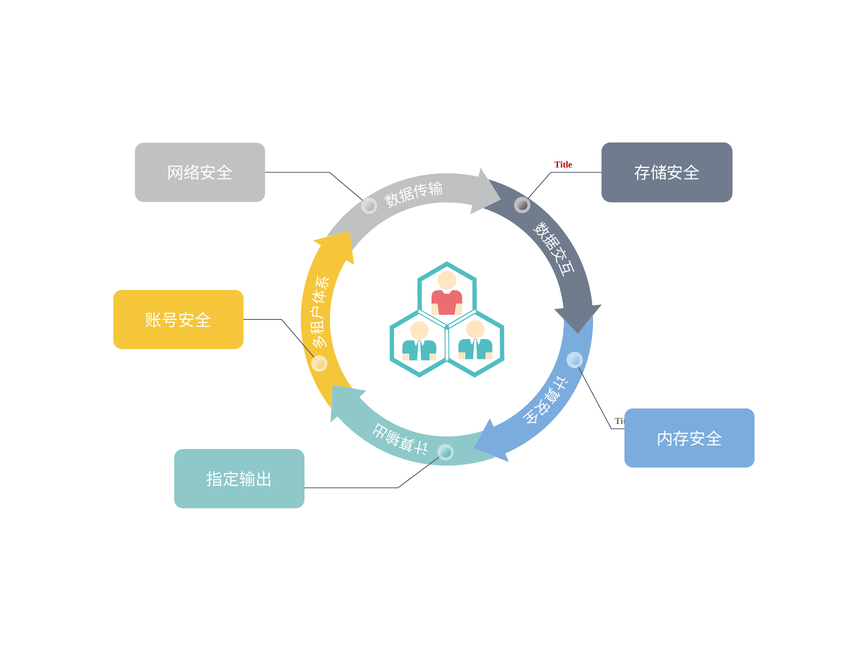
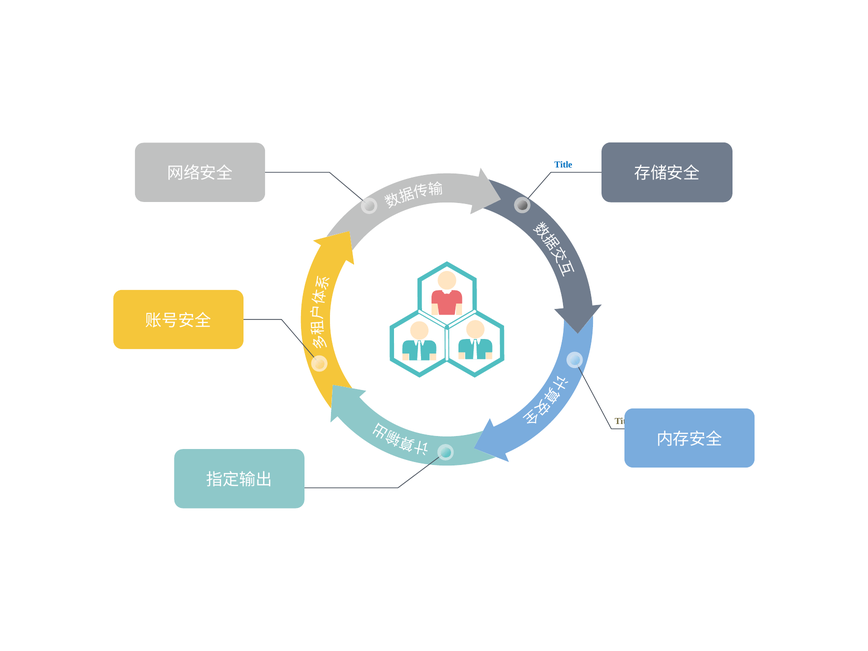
Title at (563, 165) colour: red -> blue
